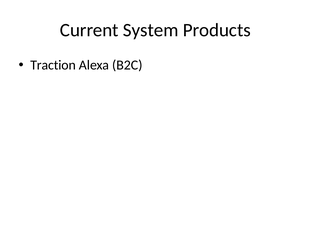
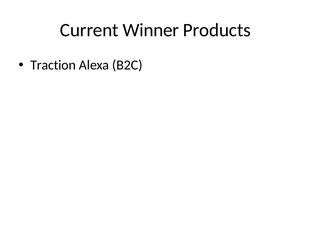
System: System -> Winner
